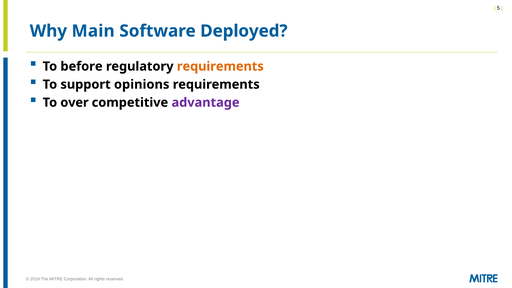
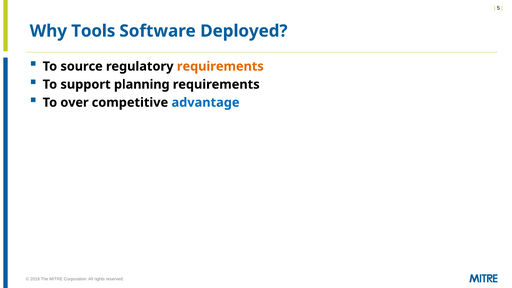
Main: Main -> Tools
before: before -> source
opinions: opinions -> planning
advantage colour: purple -> blue
